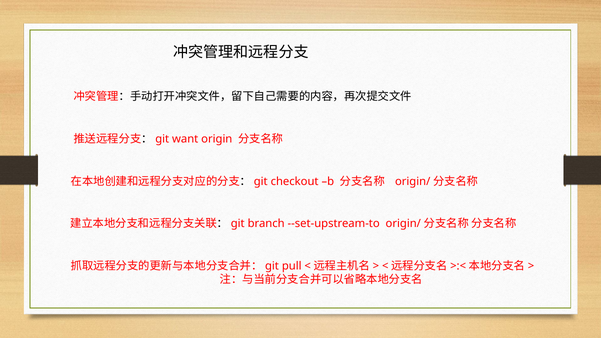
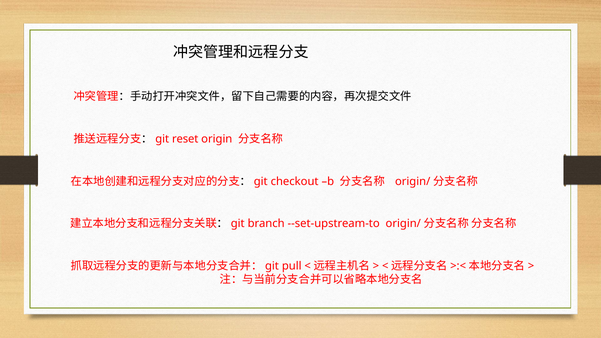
want: want -> reset
